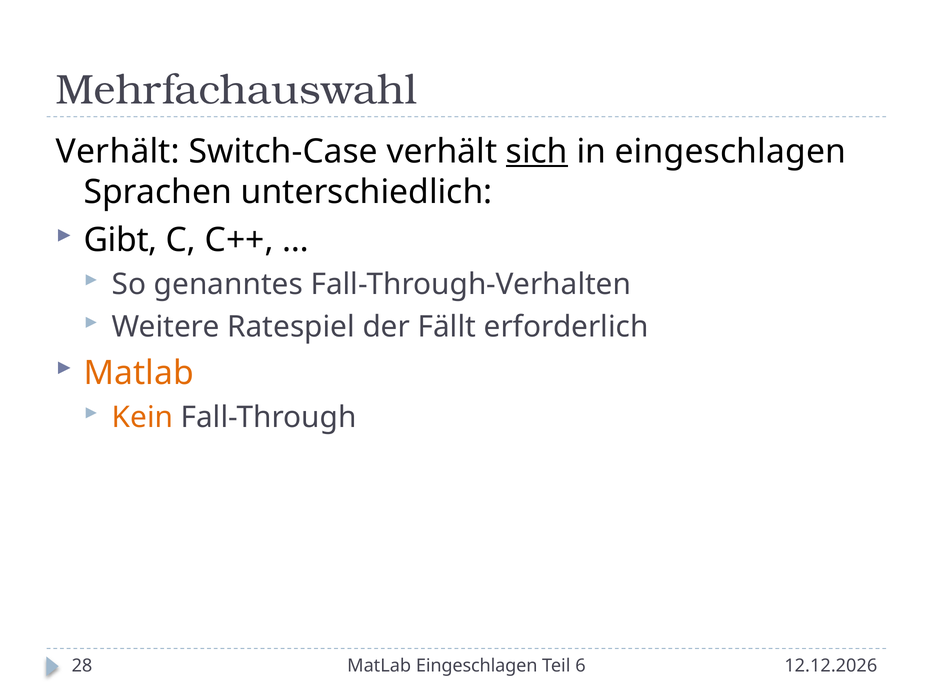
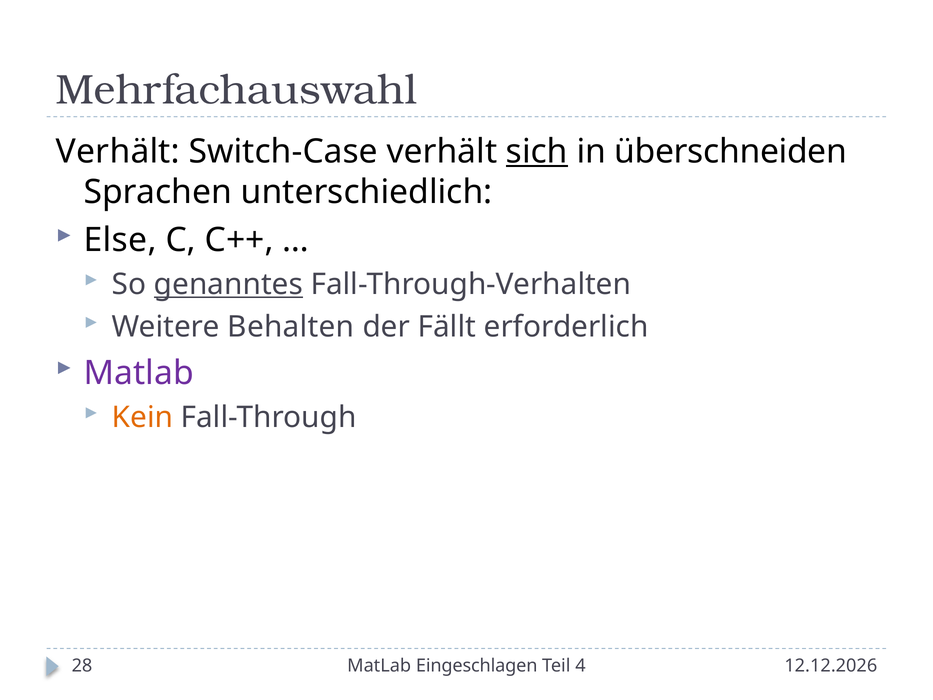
in eingeschlagen: eingeschlagen -> überschneiden
Gibt: Gibt -> Else
genanntes underline: none -> present
Ratespiel: Ratespiel -> Behalten
Matlab at (139, 373) colour: orange -> purple
6: 6 -> 4
